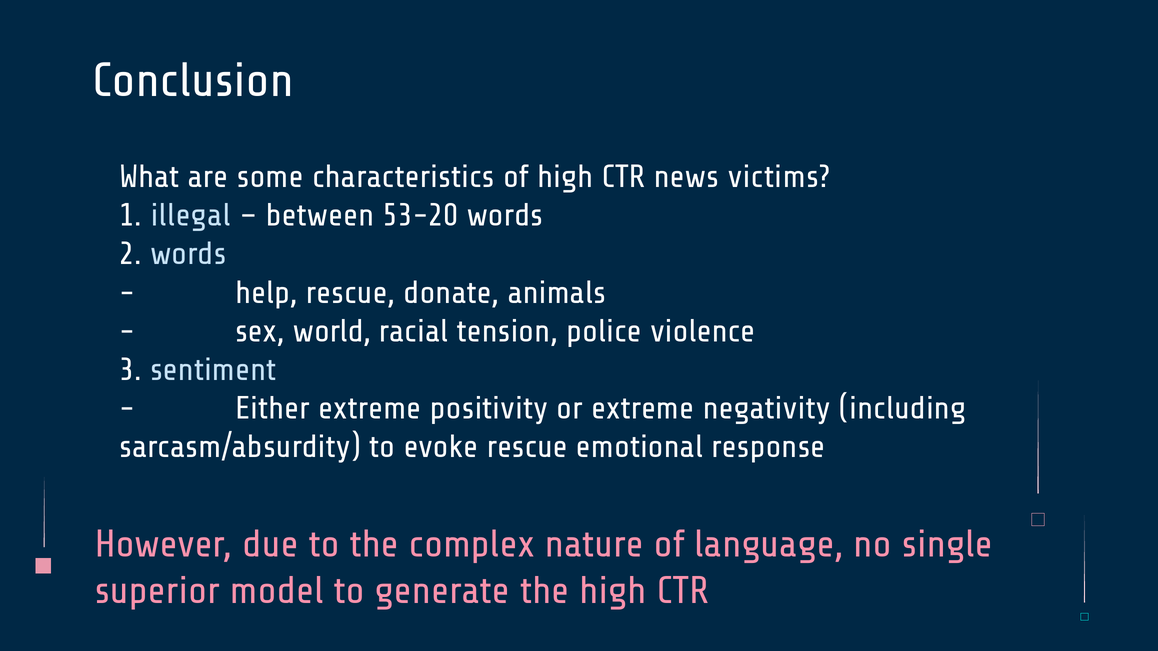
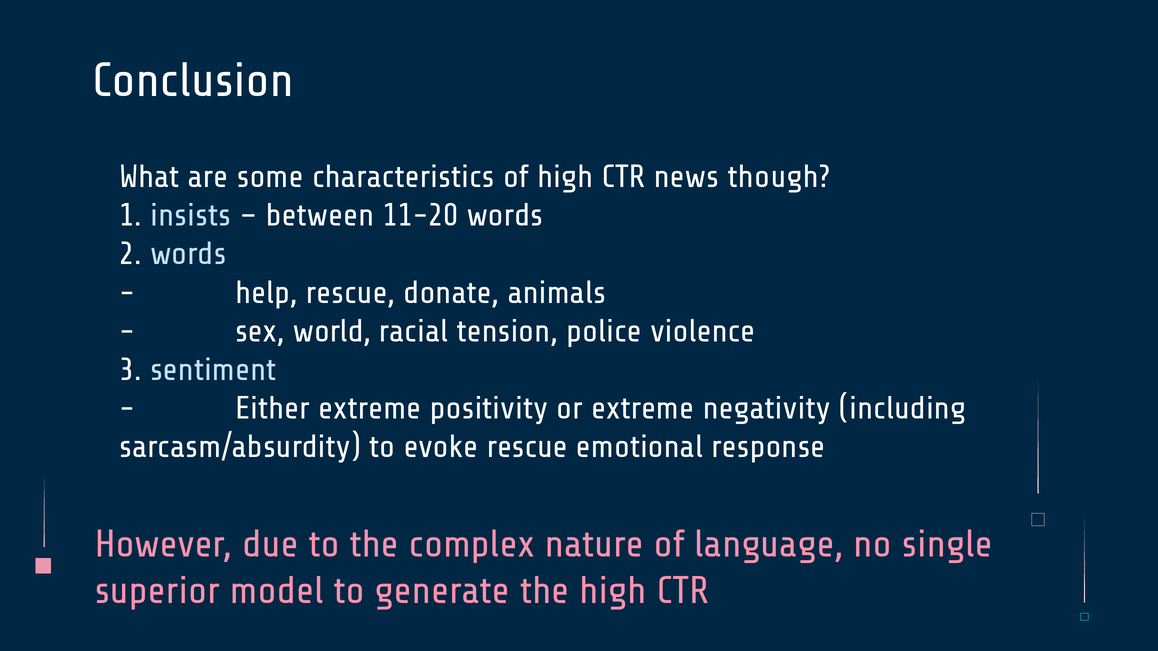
victims: victims -> though
illegal: illegal -> insists
53-20: 53-20 -> 11-20
